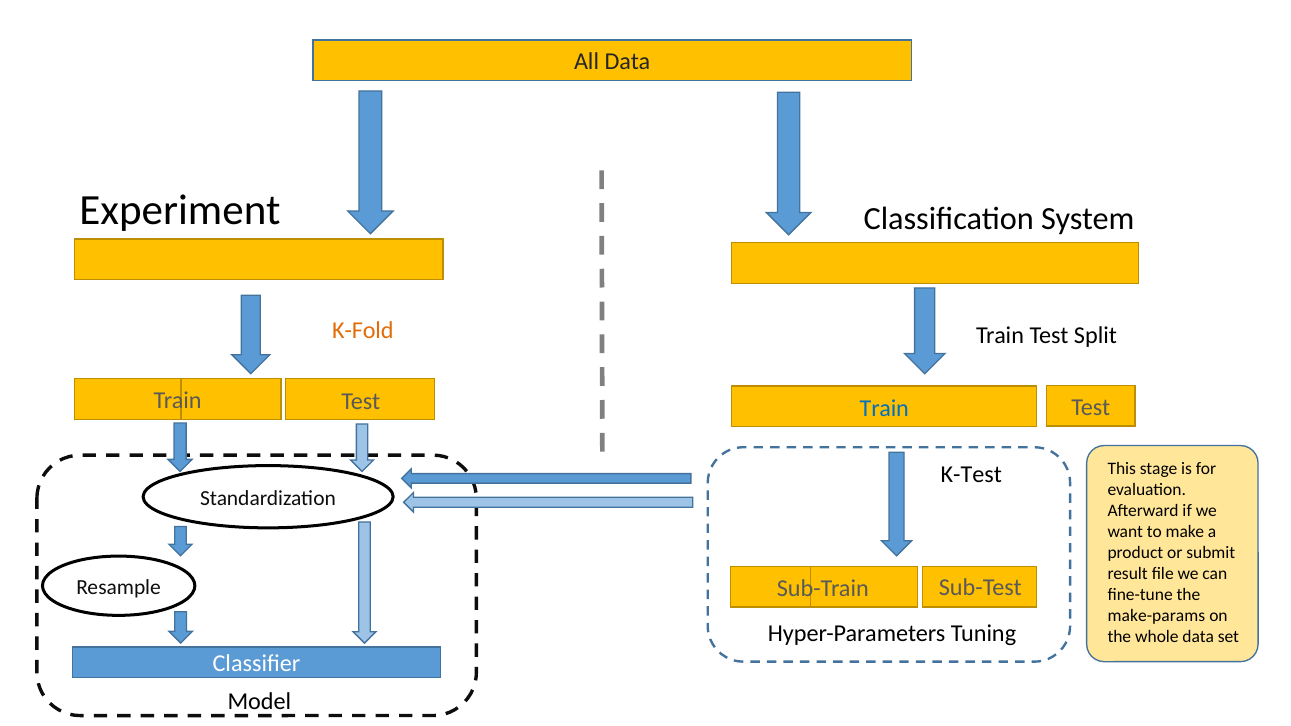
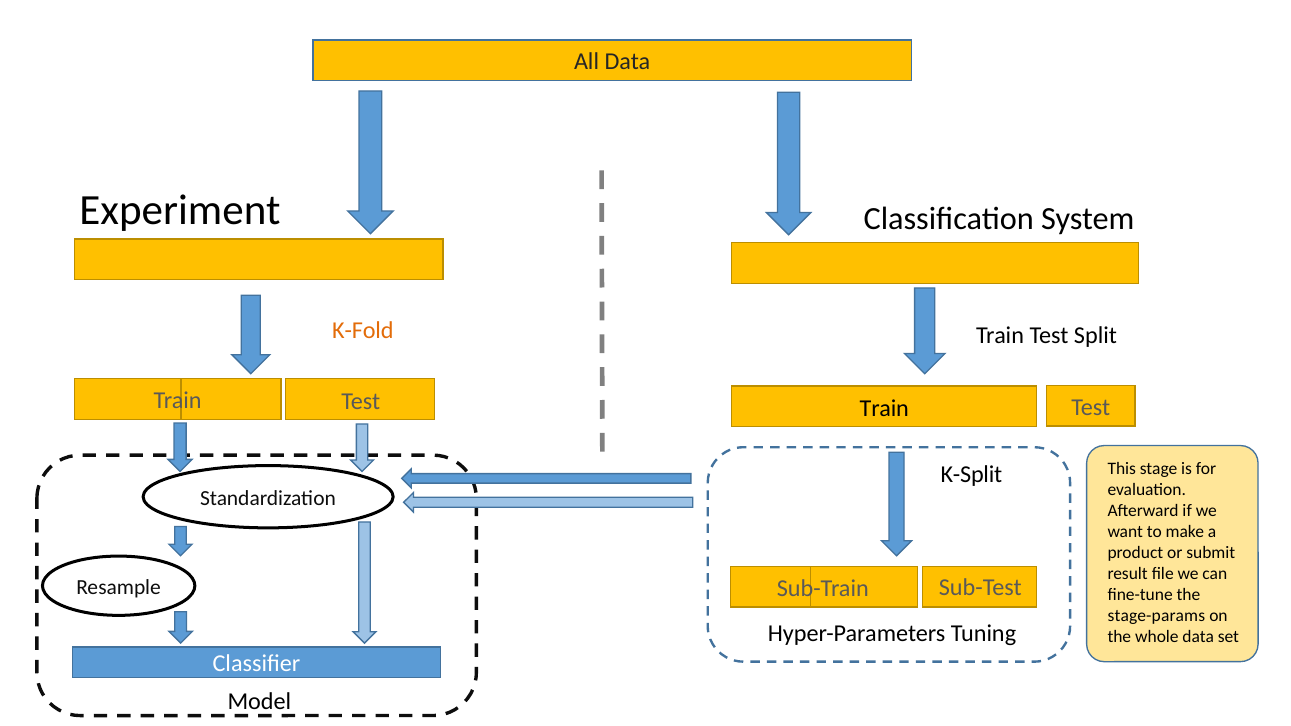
Train at (884, 408) colour: blue -> black
K-Test: K-Test -> K-Split
make-params: make-params -> stage-params
